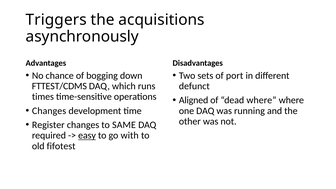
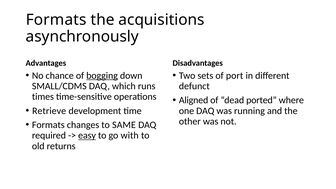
Triggers at (56, 20): Triggers -> Formats
bogging underline: none -> present
FTTEST/CDMS: FTTEST/CDMS -> SMALL/CDMS
dead where: where -> ported
Changes at (49, 111): Changes -> Retrieve
Register at (48, 125): Register -> Formats
fifotest: fifotest -> returns
